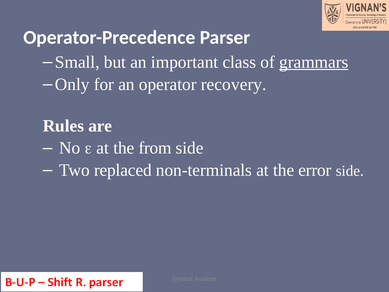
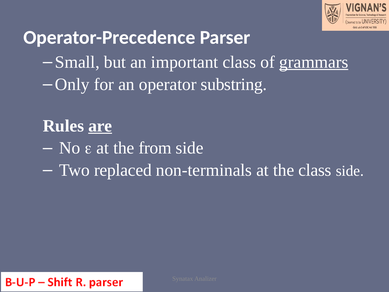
recovery: recovery -> substring
are underline: none -> present
the error: error -> class
